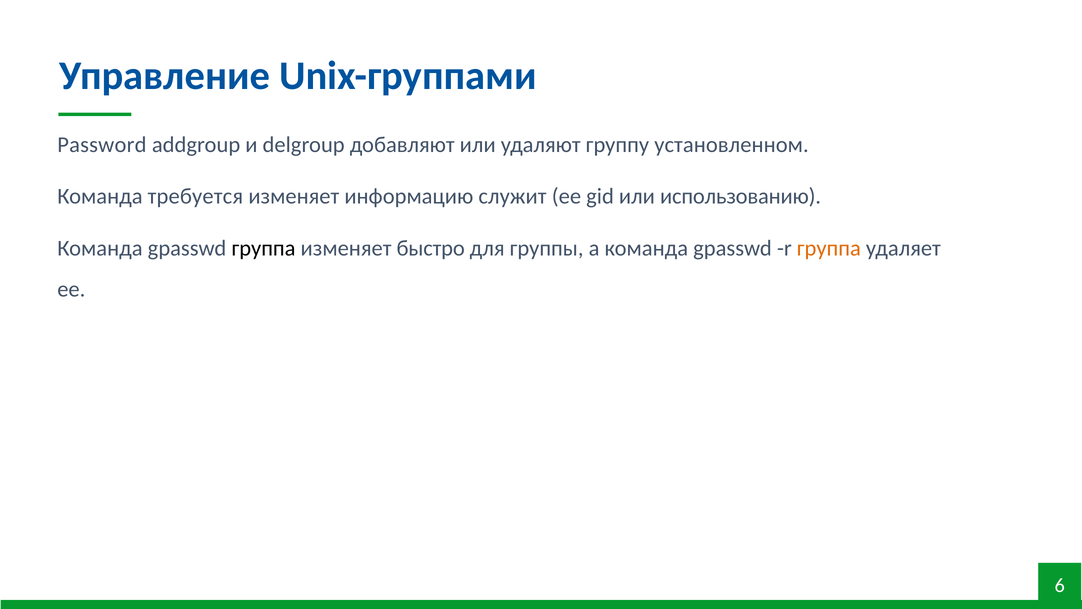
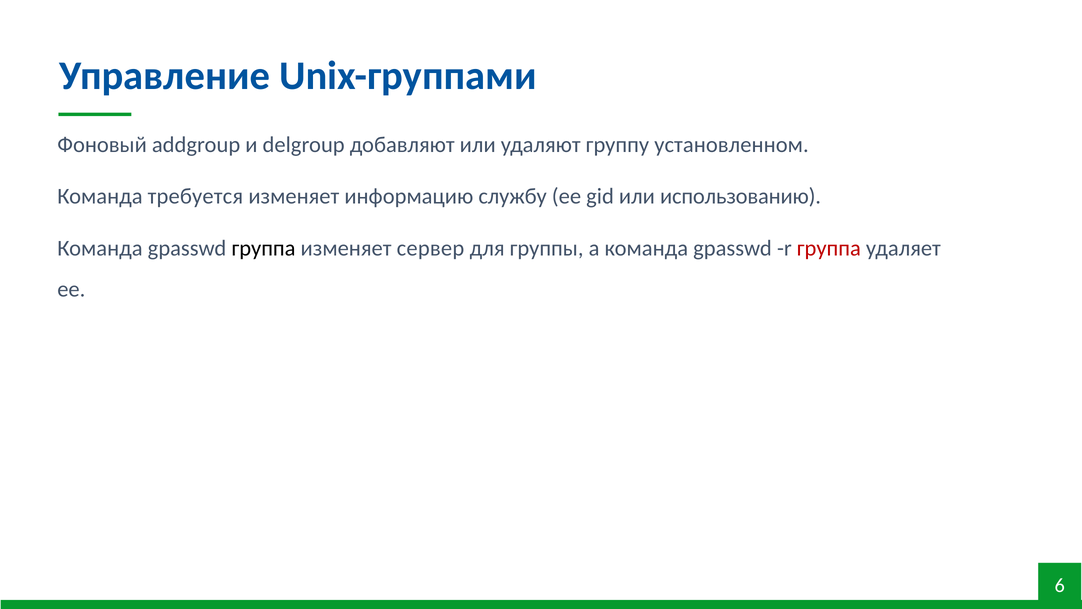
Password: Password -> Фоновый
служит: служит -> службу
быстро: быстро -> сервер
группа at (829, 248) colour: orange -> red
